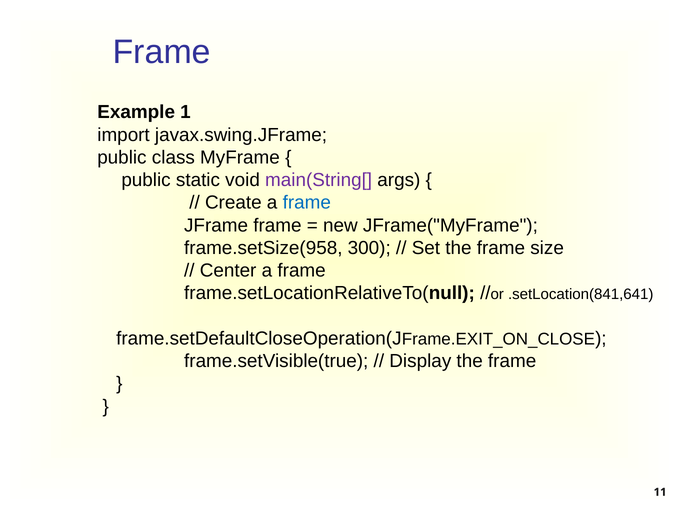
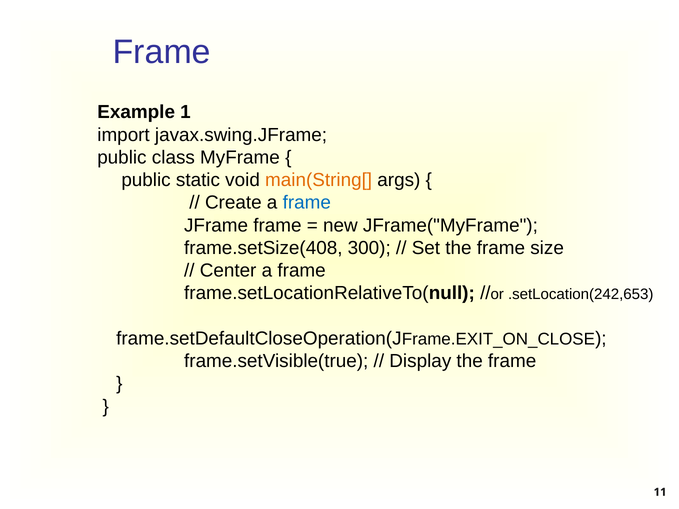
main(String[ colour: purple -> orange
frame.setSize(958: frame.setSize(958 -> frame.setSize(408
.setLocation(841,641: .setLocation(841,641 -> .setLocation(242,653
